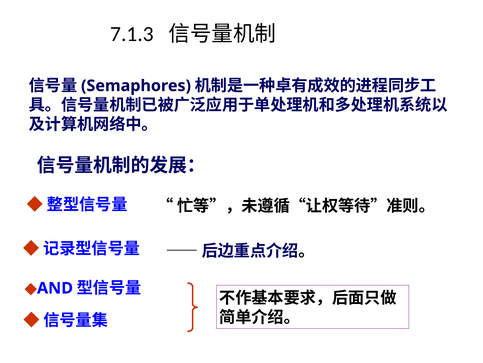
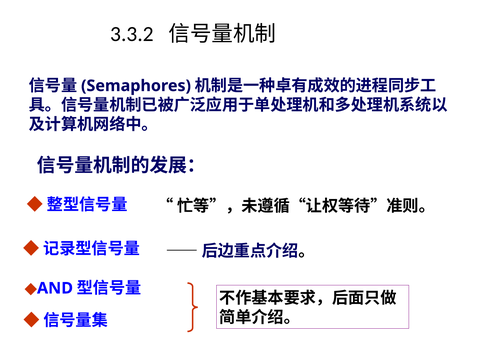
7.1.3: 7.1.3 -> 3.3.2
